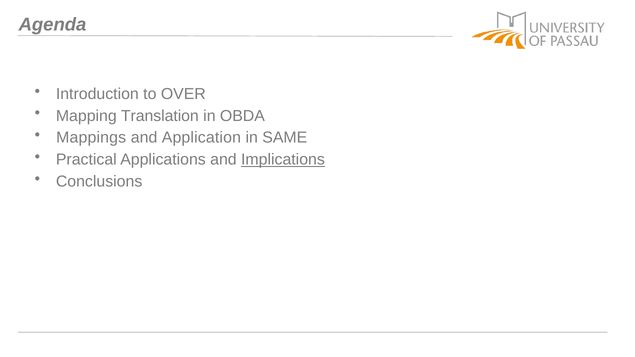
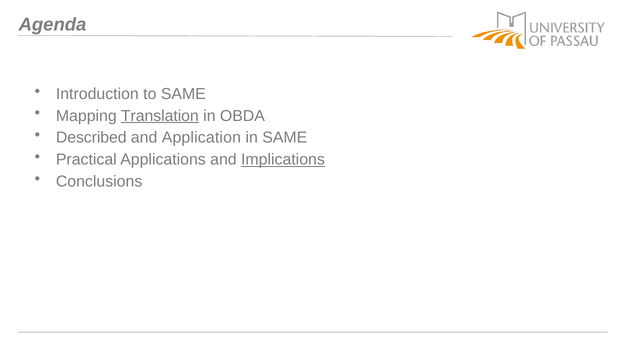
to OVER: OVER -> SAME
Translation underline: none -> present
Mappings: Mappings -> Described
